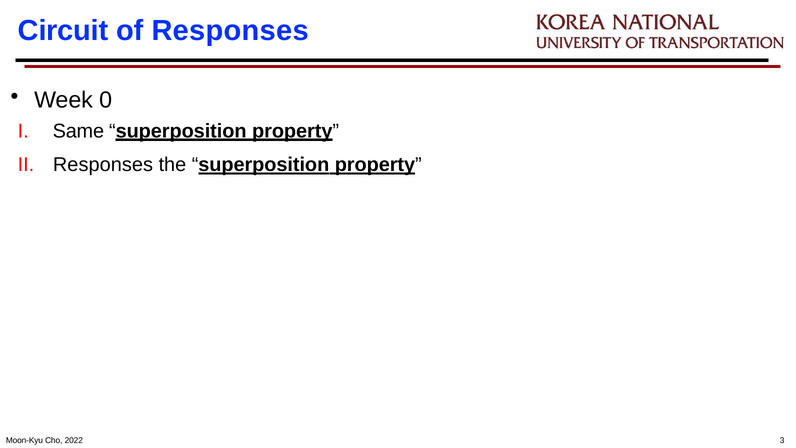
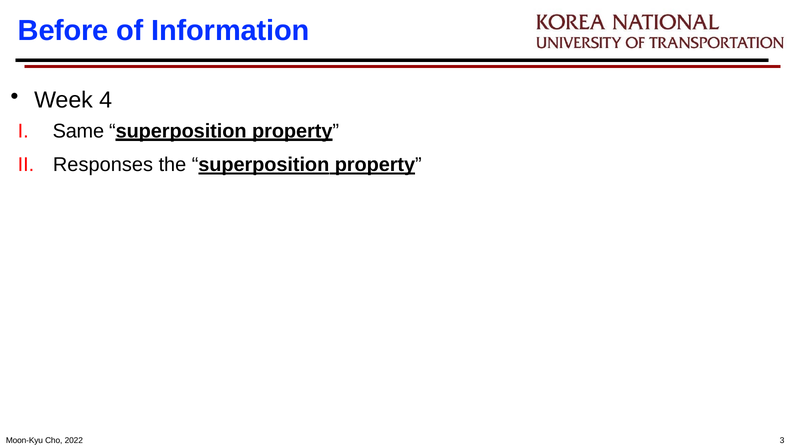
Circuit: Circuit -> Before
of Responses: Responses -> Information
0: 0 -> 4
